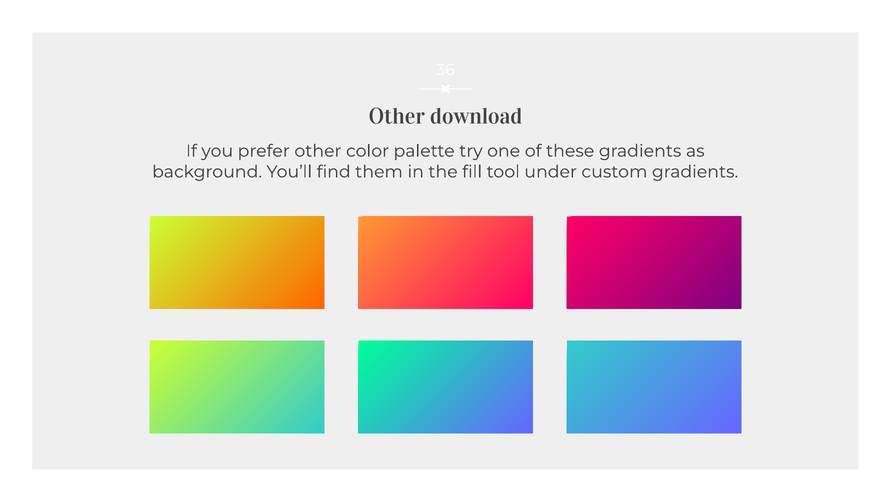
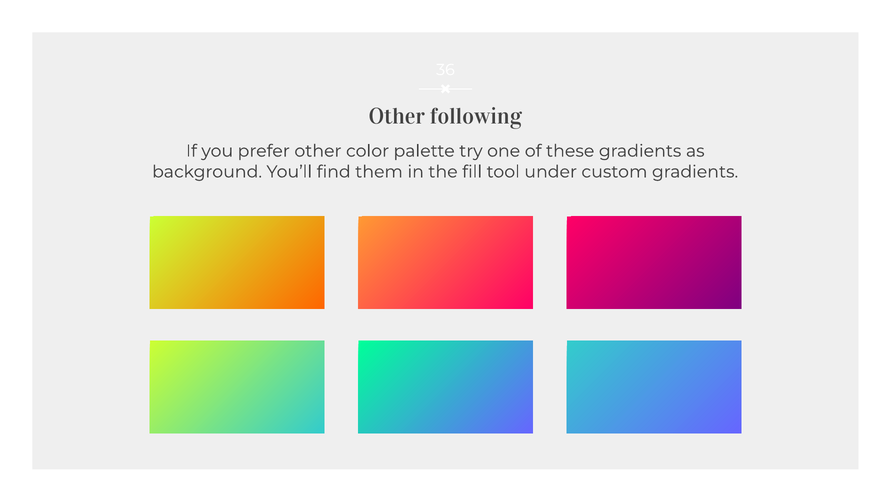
download: download -> following
